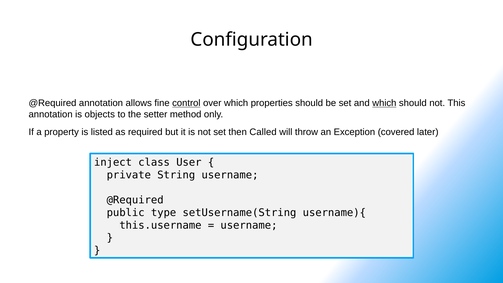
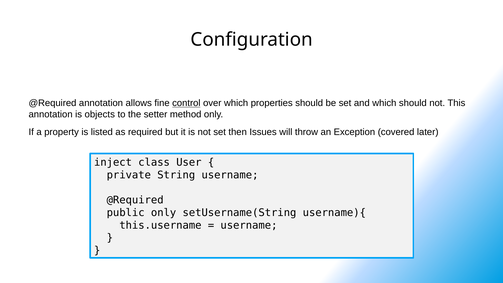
which at (384, 103) underline: present -> none
Called: Called -> Issues
public type: type -> only
